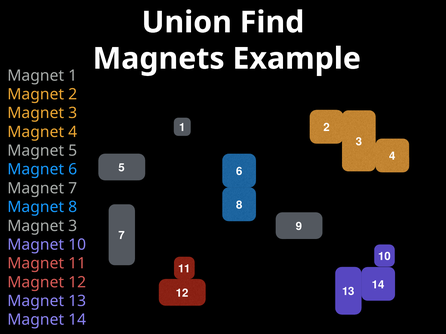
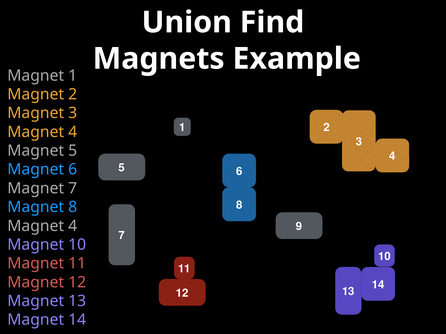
3 at (73, 226): 3 -> 4
